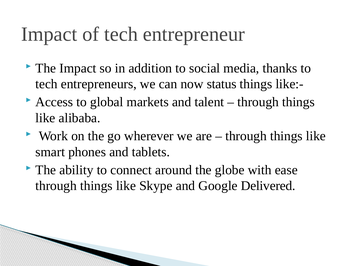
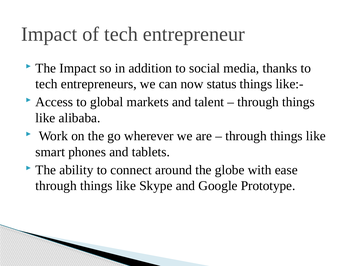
Delivered: Delivered -> Prototype
